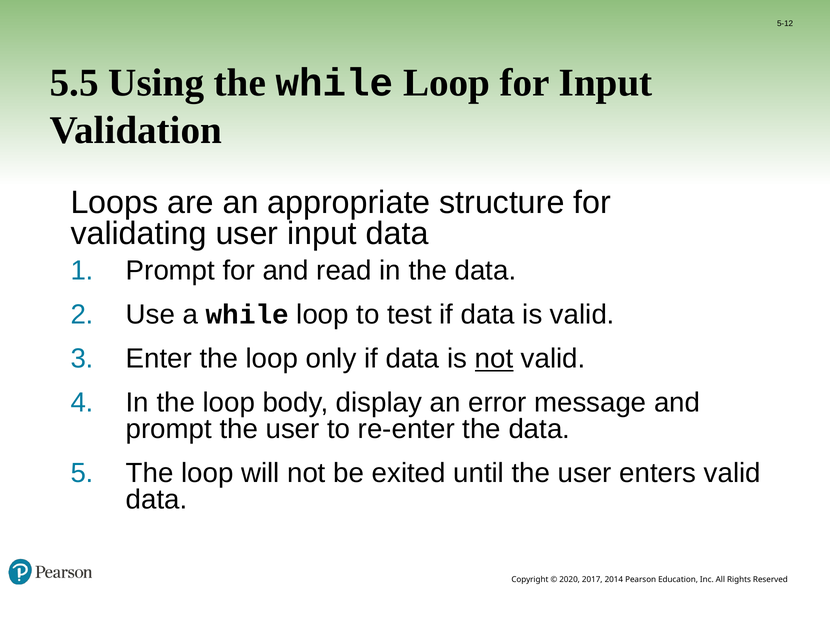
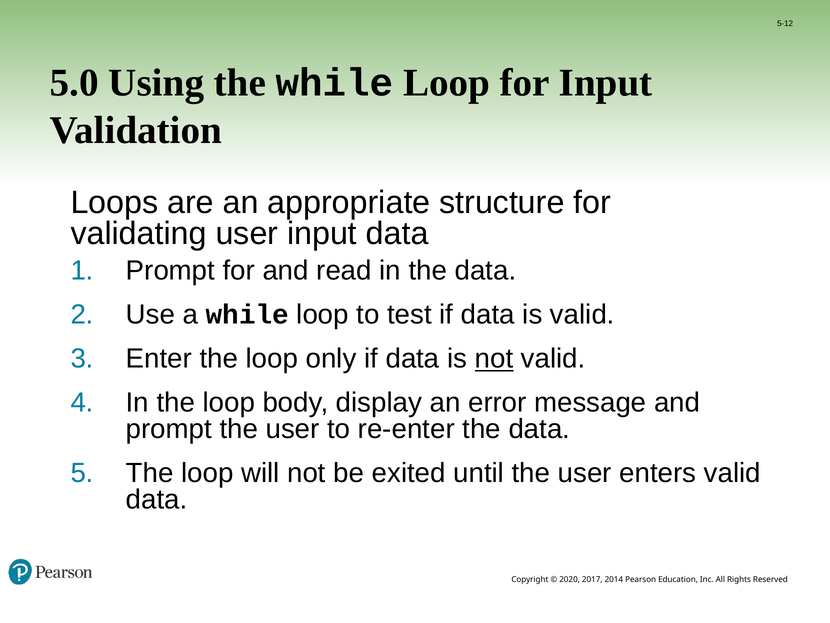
5.5: 5.5 -> 5.0
